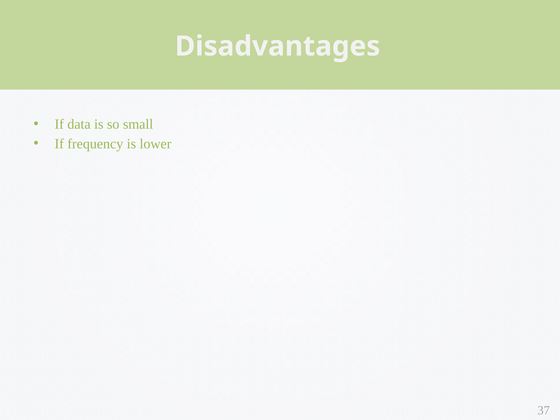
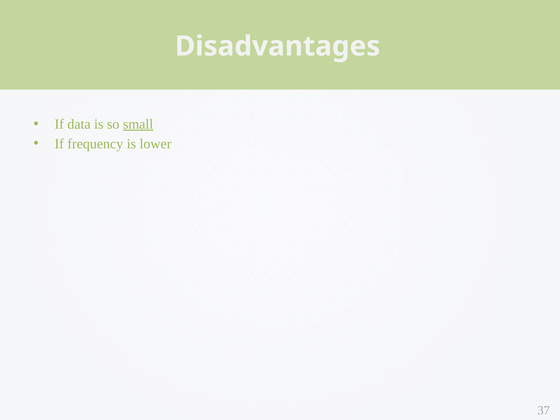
small underline: none -> present
